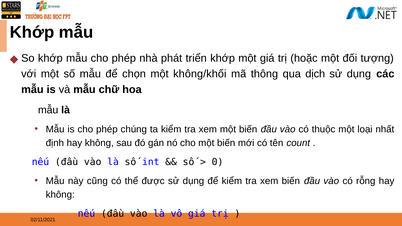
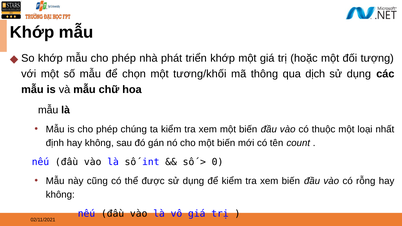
không/khối: không/khối -> tương/khối
